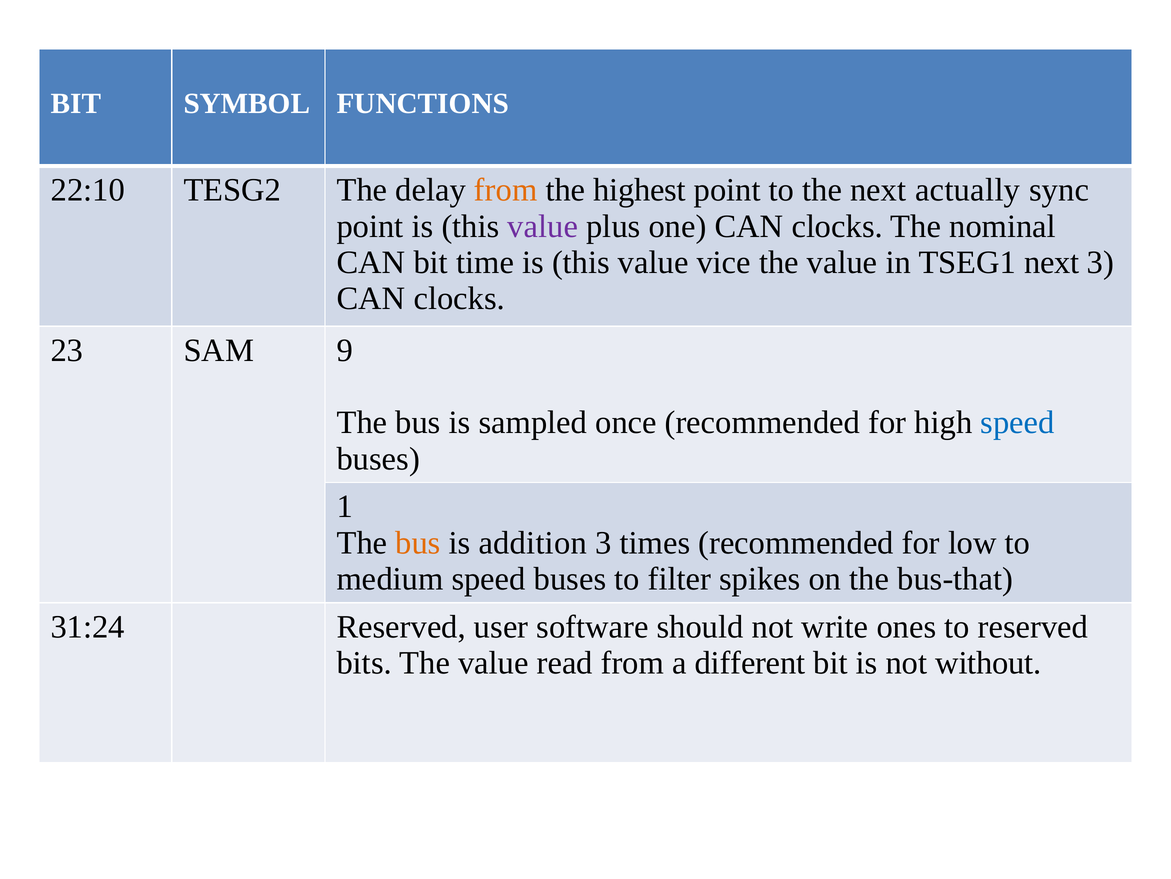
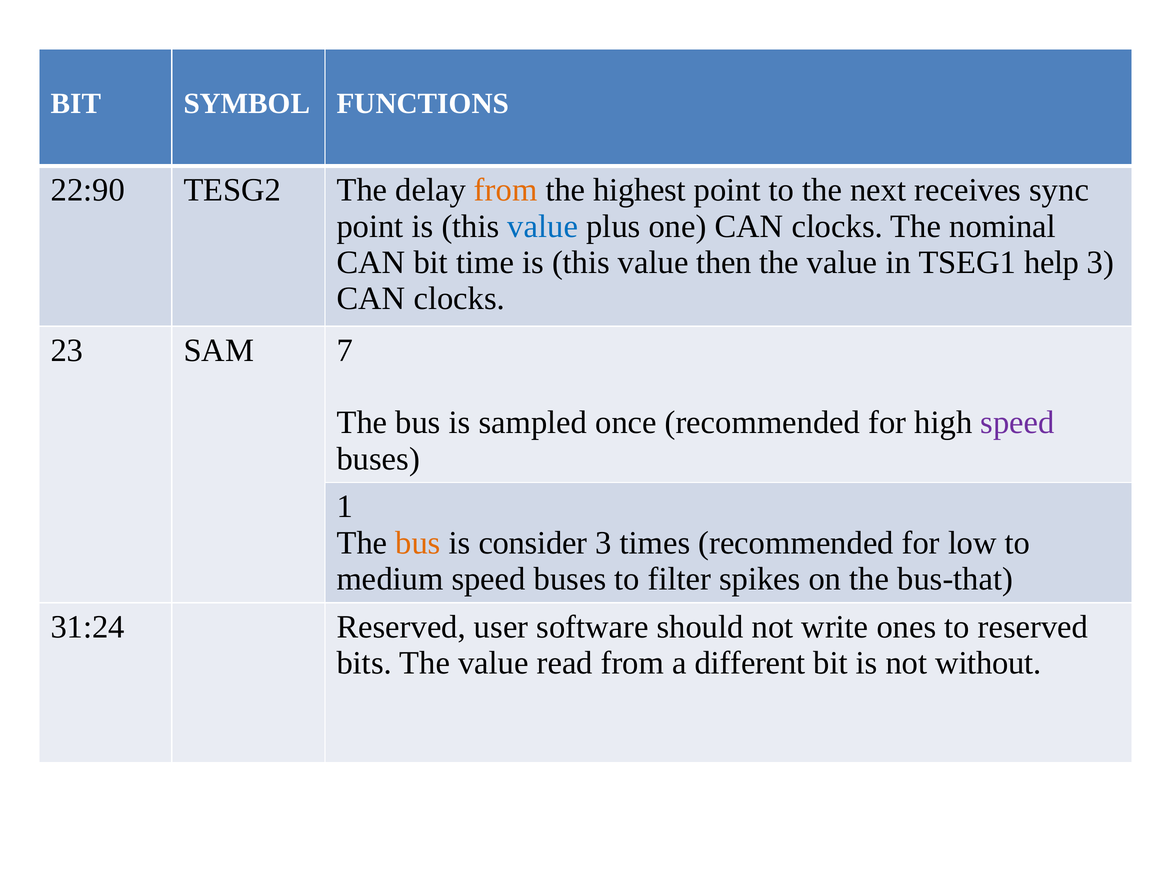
22:10: 22:10 -> 22:90
actually: actually -> receives
value at (543, 226) colour: purple -> blue
vice: vice -> then
TSEG1 next: next -> help
9: 9 -> 7
speed at (1017, 422) colour: blue -> purple
addition: addition -> consider
